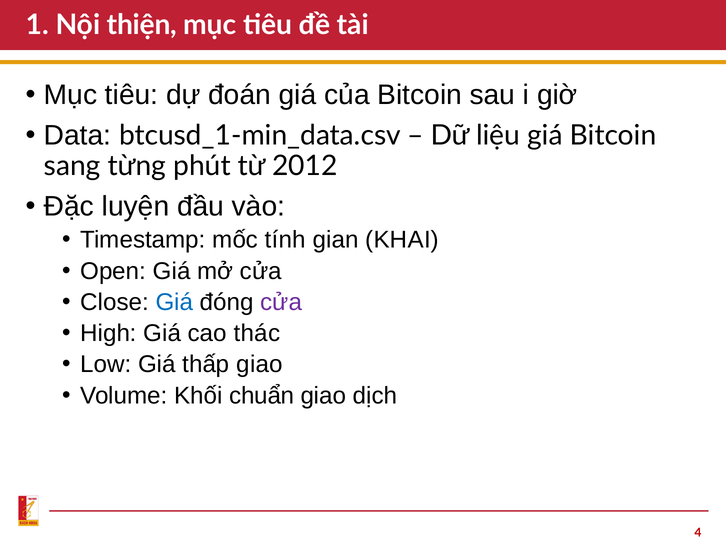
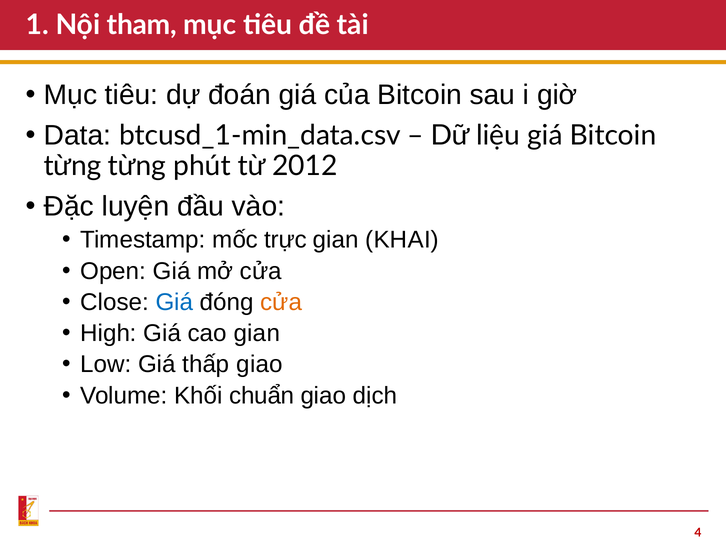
thiện: thiện -> tham
sang at (72, 166): sang -> từng
tính: tính -> trực
cửa at (281, 302) colour: purple -> orange
cao thác: thác -> gian
